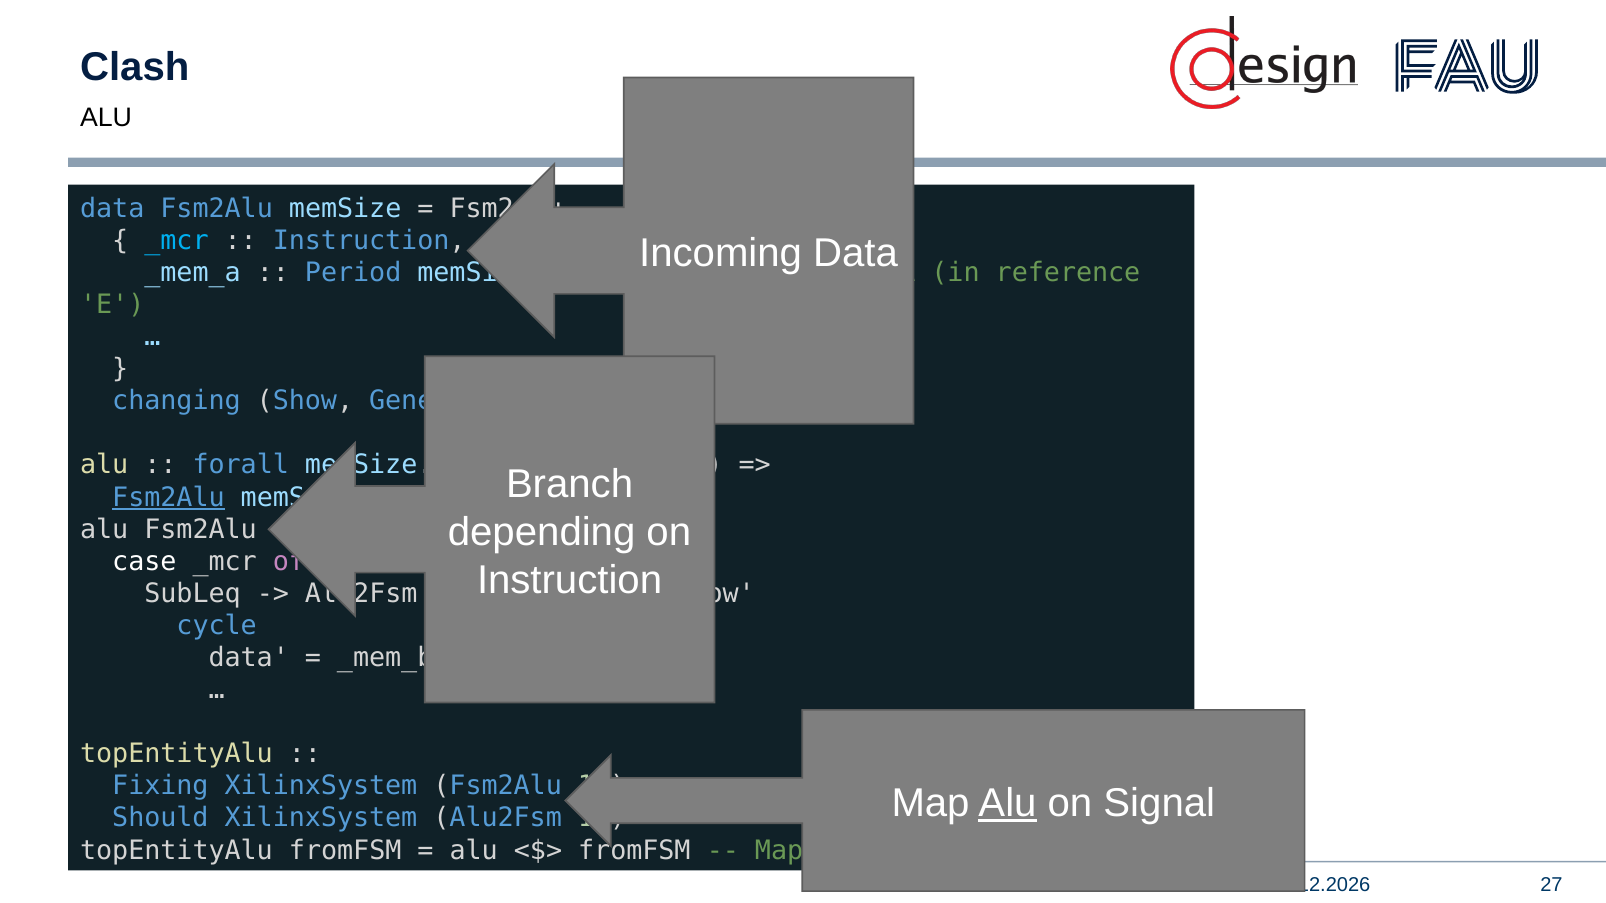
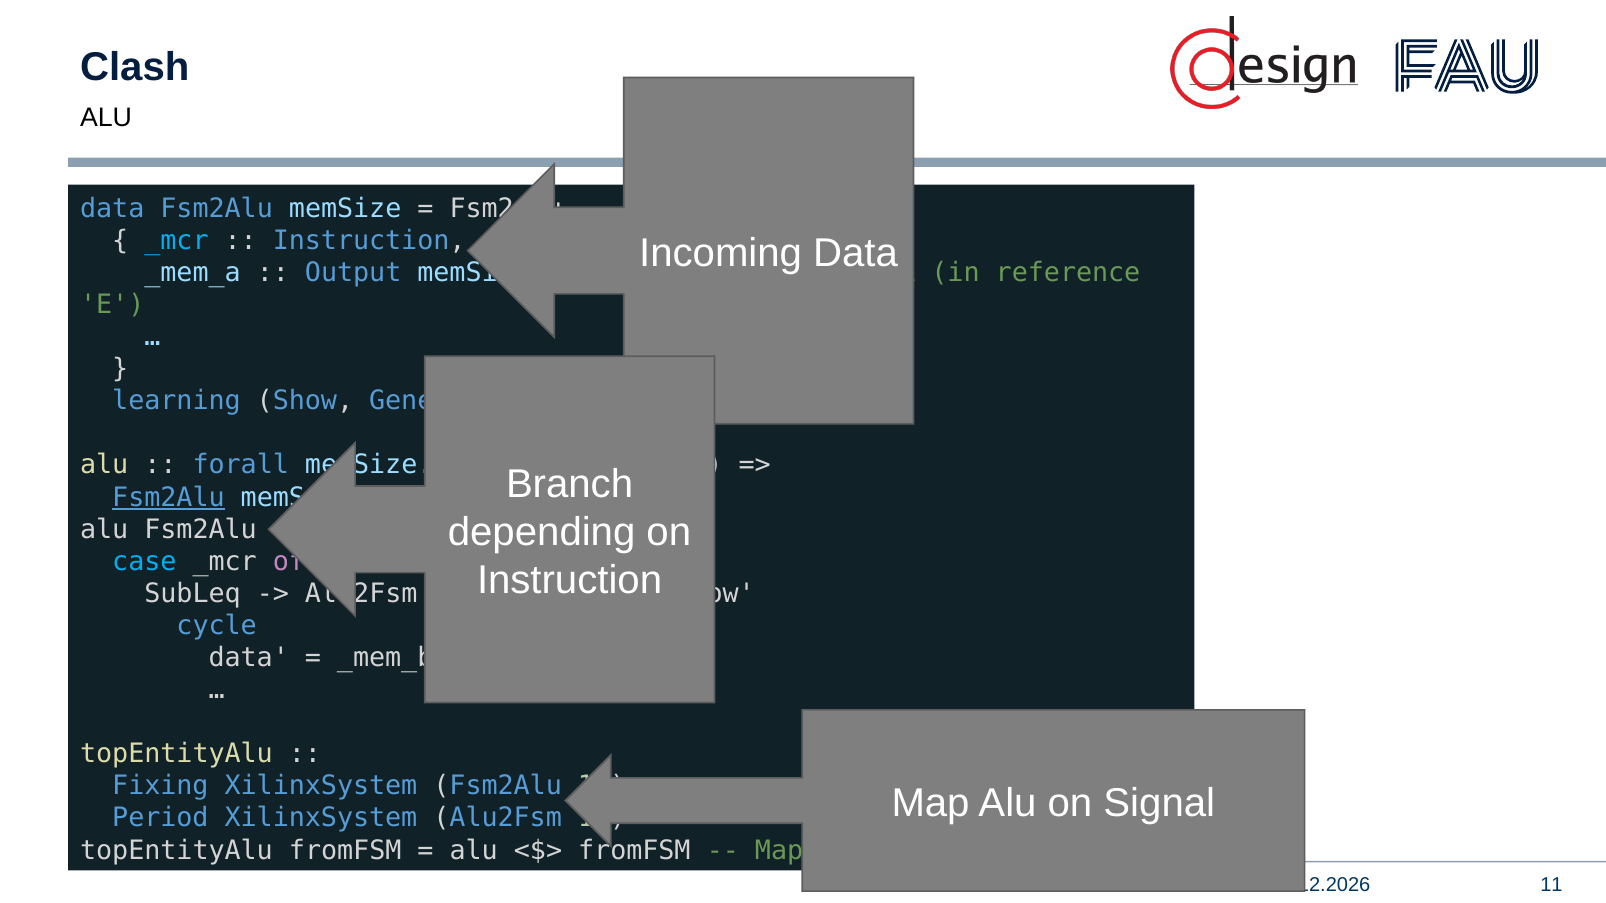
Period: Period -> Output
changing: changing -> learning
case colour: white -> light blue
Alu at (1008, 804) underline: present -> none
Should: Should -> Period
27: 27 -> 11
